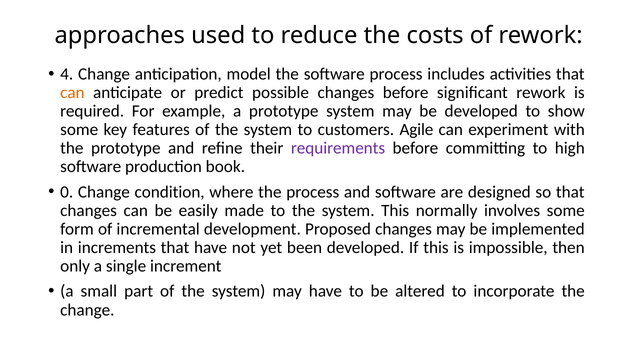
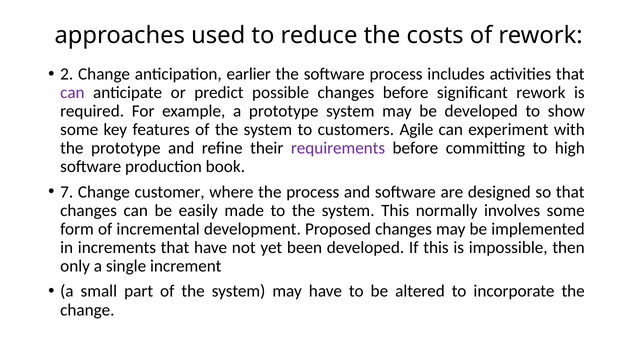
4: 4 -> 2
model: model -> earlier
can at (72, 92) colour: orange -> purple
0: 0 -> 7
condition: condition -> customer
